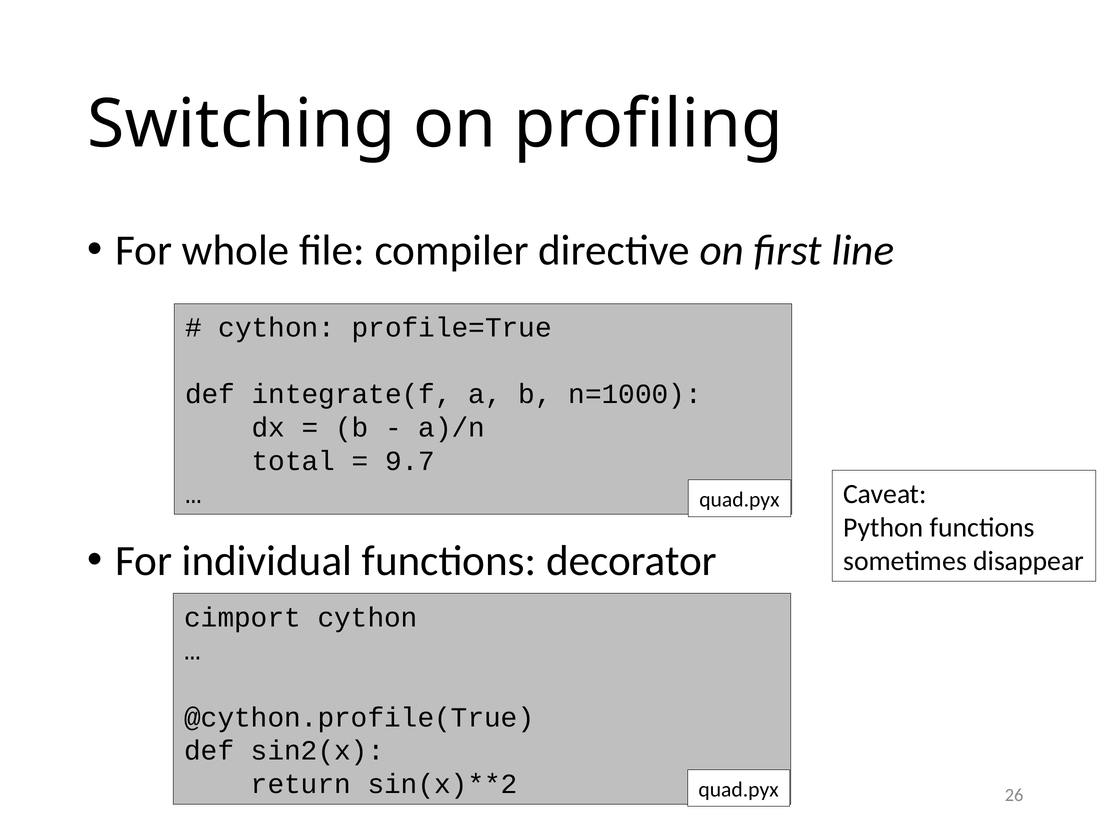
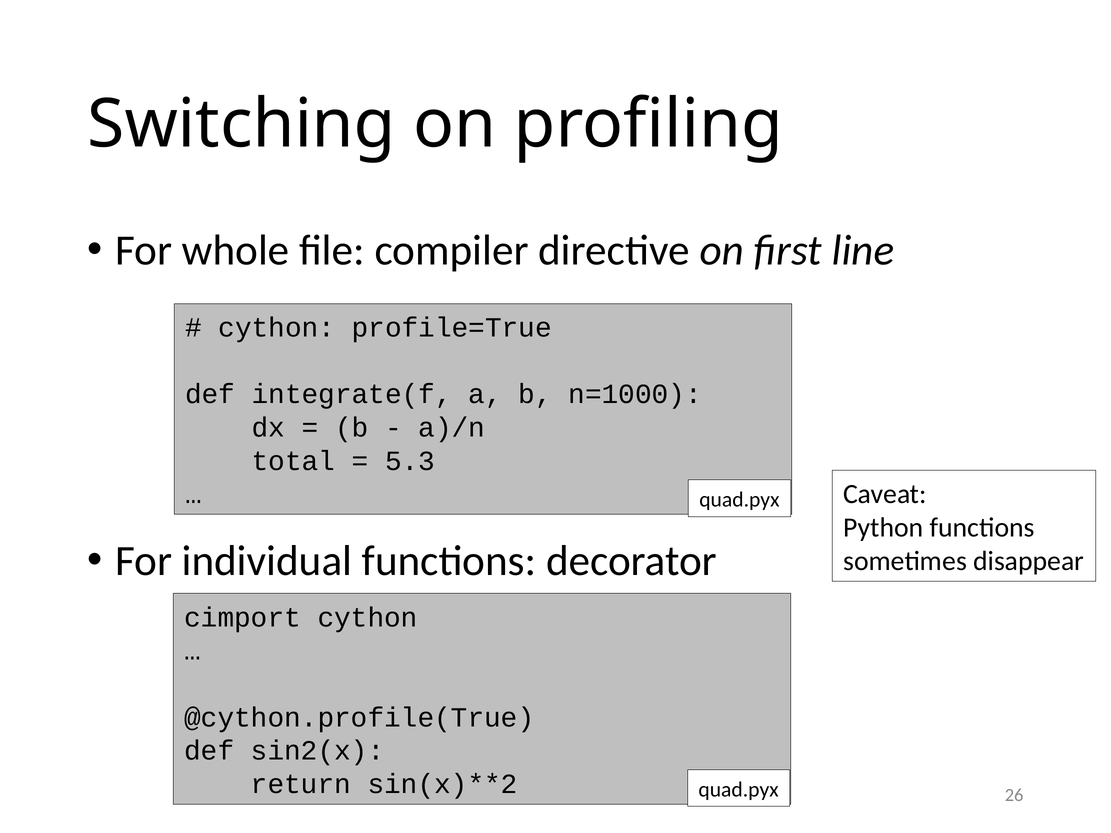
9.7: 9.7 -> 5.3
